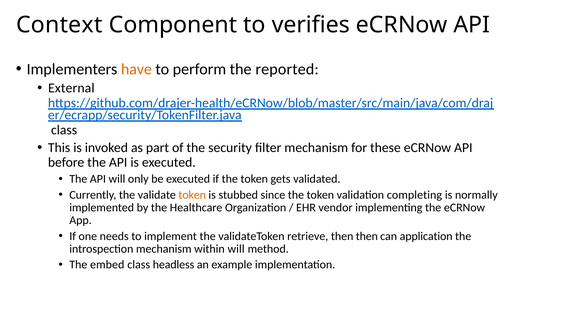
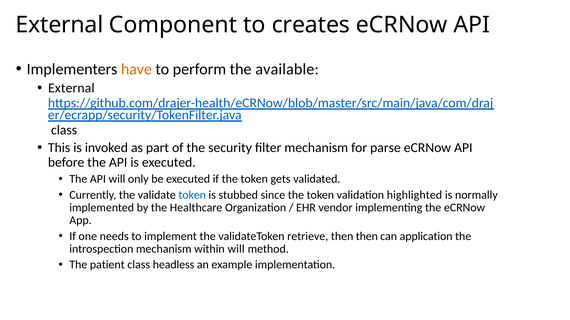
Context at (59, 25): Context -> External
verifies: verifies -> creates
reported: reported -> available
these: these -> parse
token at (192, 195) colour: orange -> blue
completing: completing -> highlighted
embed: embed -> patient
